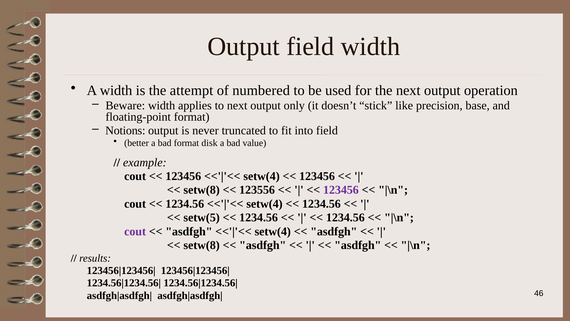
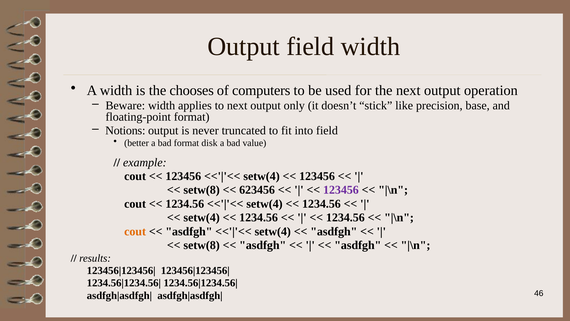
attempt: attempt -> chooses
numbered: numbered -> computers
123556: 123556 -> 623456
setw(5 at (202, 217): setw(5 -> setw(4
cout at (135, 231) colour: purple -> orange
